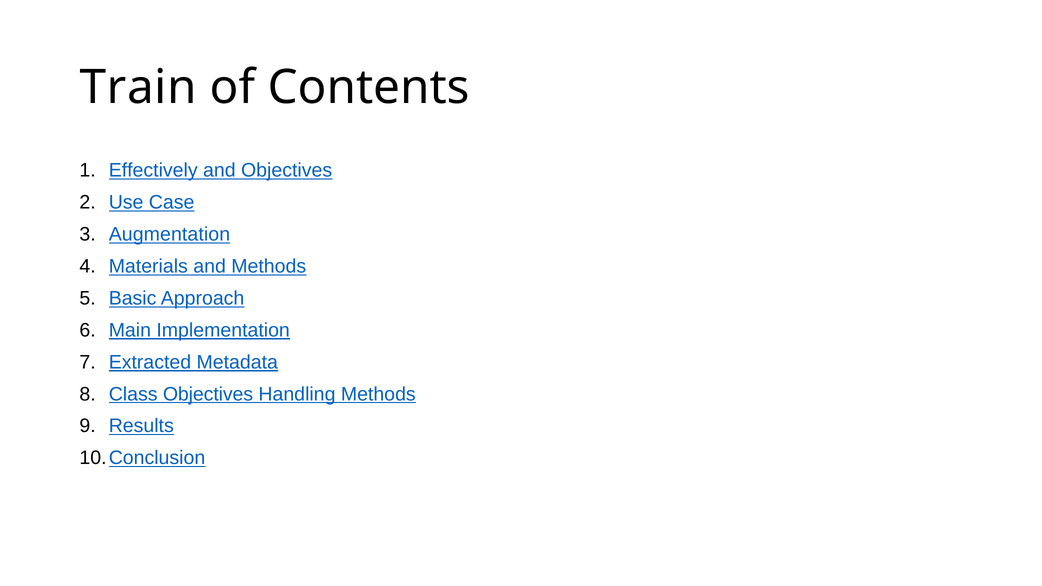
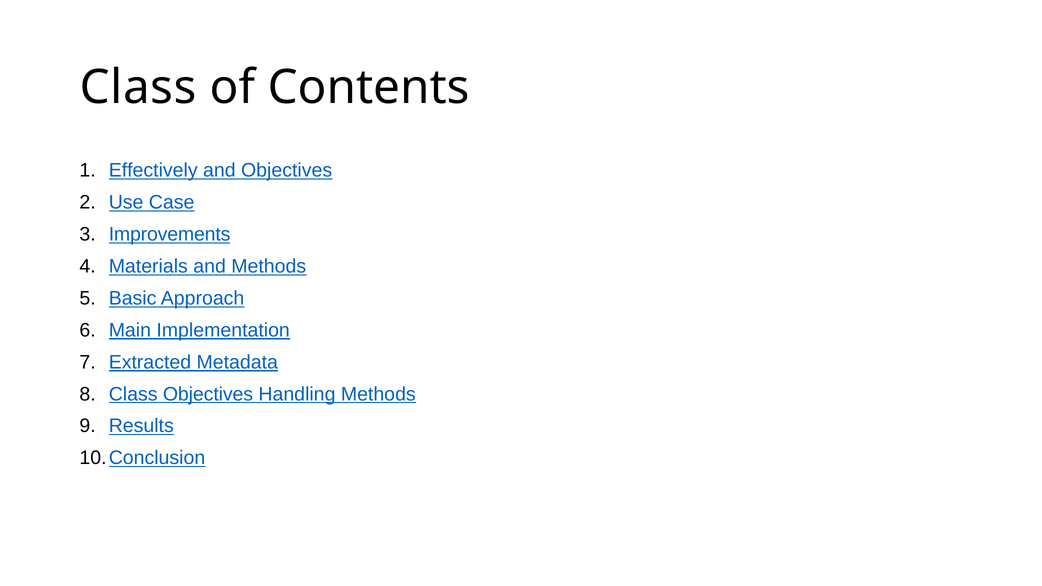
Train at (138, 88): Train -> Class
Augmentation: Augmentation -> Improvements
